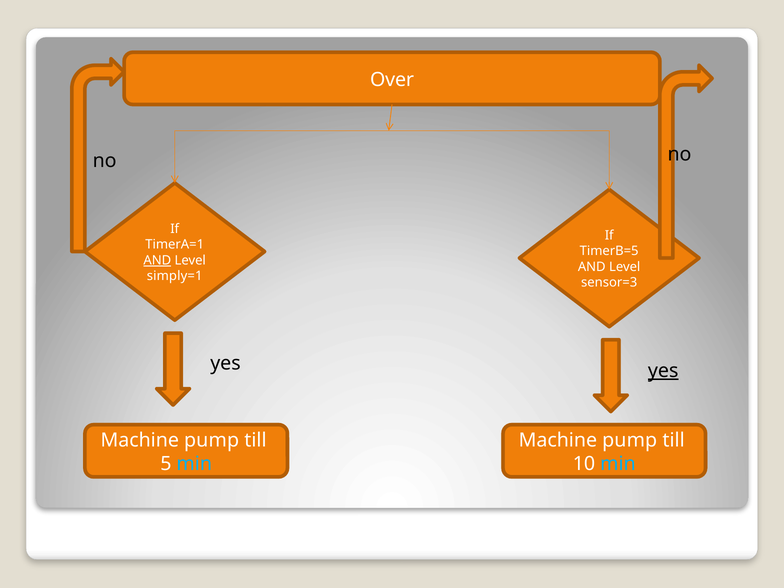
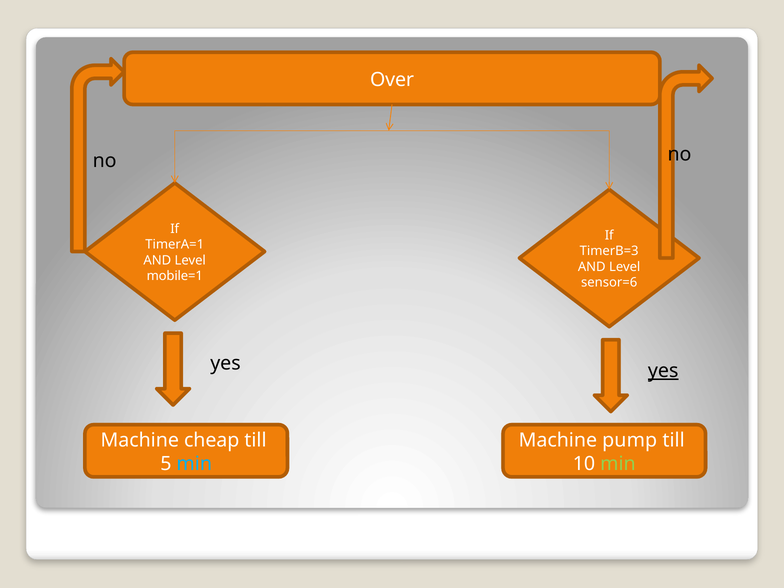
TimerB=5: TimerB=5 -> TimerB=3
AND at (157, 260) underline: present -> none
simply=1: simply=1 -> mobile=1
sensor=3: sensor=3 -> sensor=6
pump at (212, 440): pump -> cheap
min at (618, 464) colour: light blue -> light green
